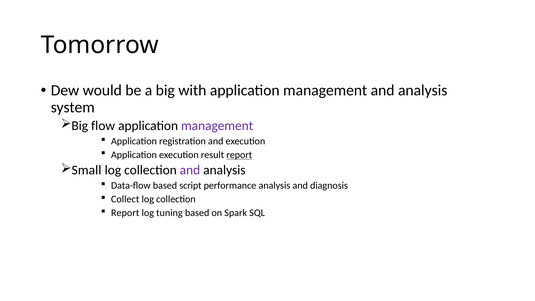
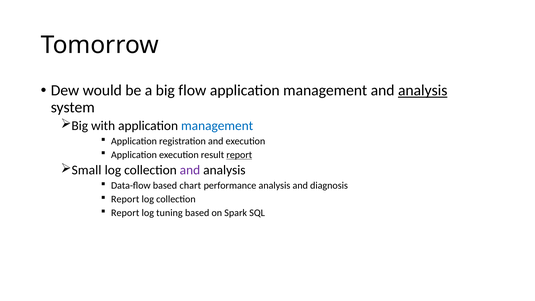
with: with -> flow
analysis at (423, 90) underline: none -> present
flow: flow -> with
management at (217, 126) colour: purple -> blue
script: script -> chart
Collect at (125, 199): Collect -> Report
